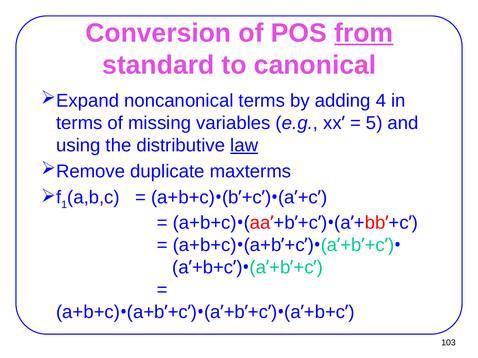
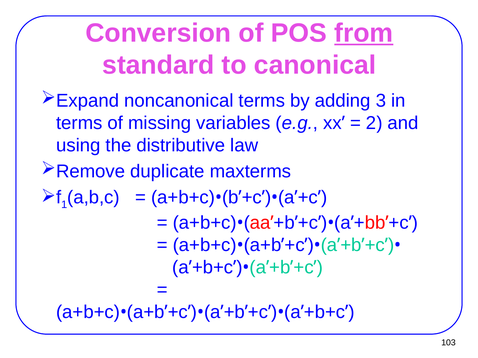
4: 4 -> 3
5: 5 -> 2
law underline: present -> none
